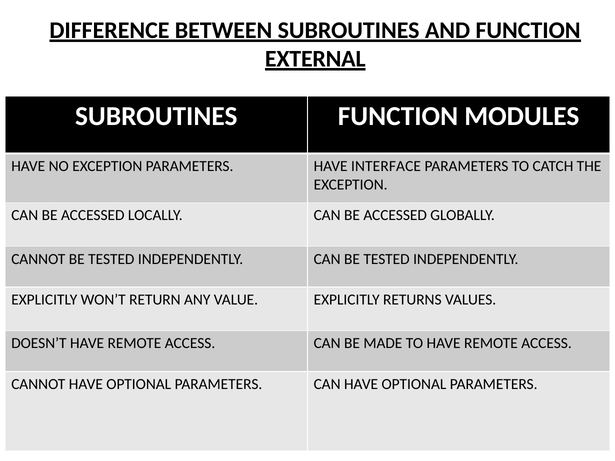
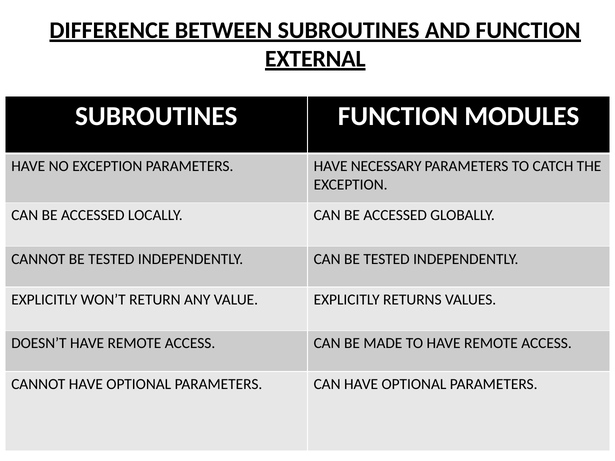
INTERFACE: INTERFACE -> NECESSARY
